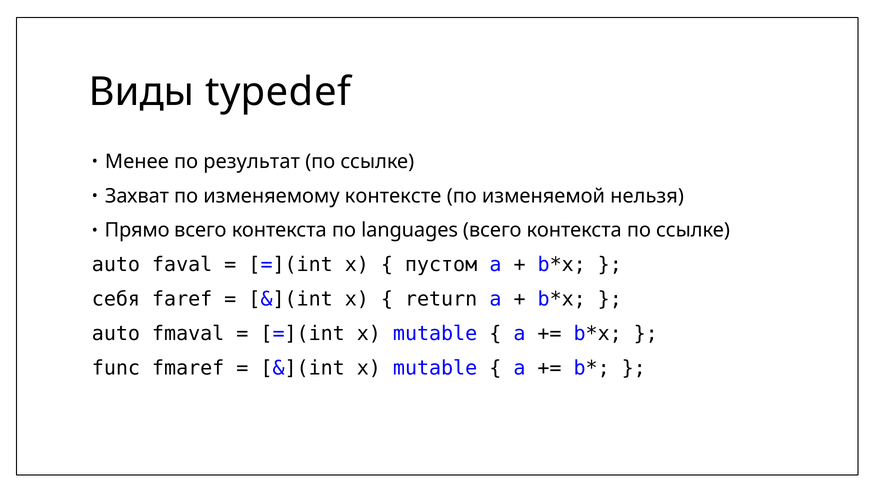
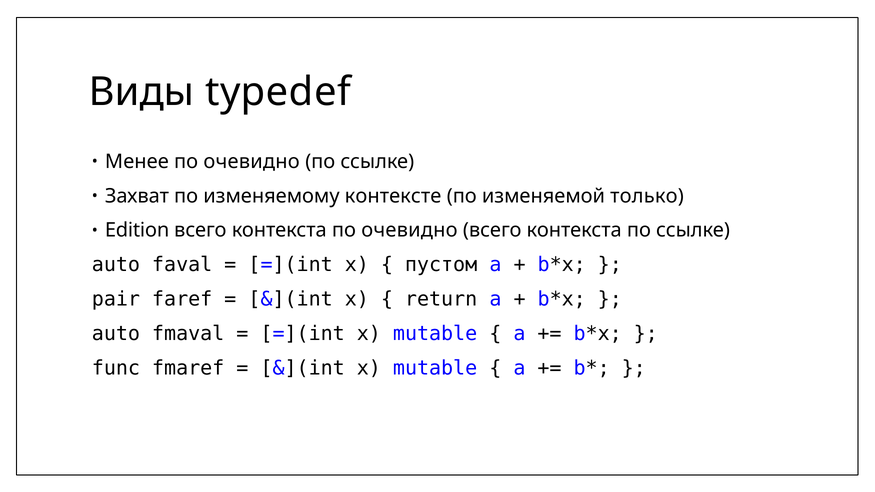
результат at (252, 162): результат -> очевидно
нельзя: нельзя -> только
Прямо: Прямо -> Edition
контекста по languages: languages -> очевидно
себя: себя -> pair
